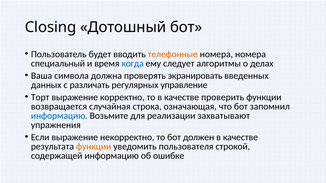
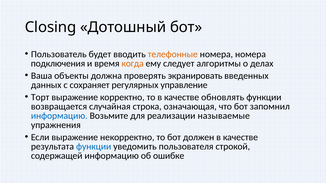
специальный: специальный -> подключения
когда colour: blue -> orange
символа: символа -> объекты
различать: различать -> сохраняет
проверить: проверить -> обновлять
захватывают: захватывают -> называемые
функции at (94, 147) colour: orange -> blue
